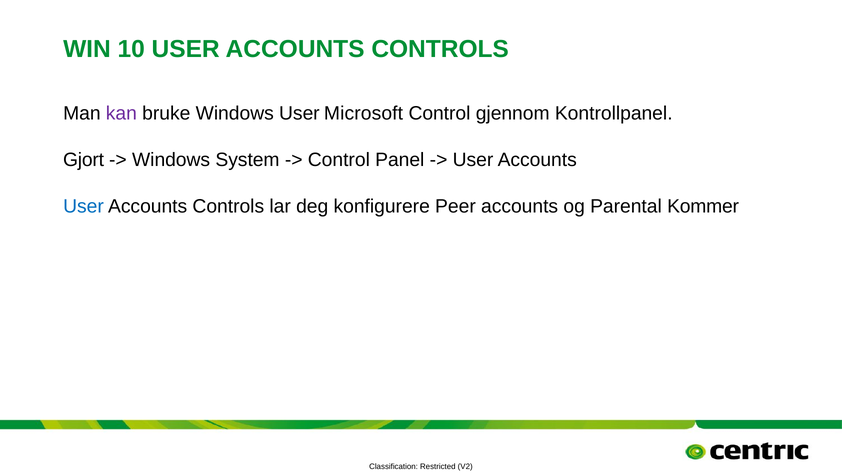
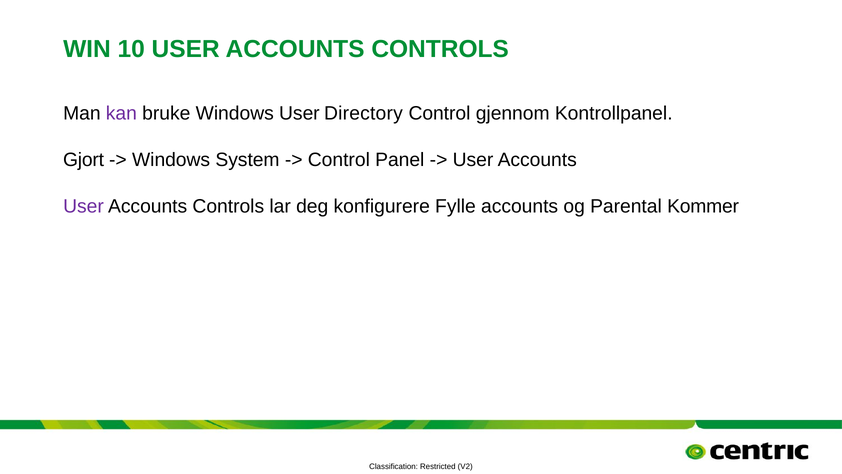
Microsoft: Microsoft -> Directory
User at (83, 206) colour: blue -> purple
Peer: Peer -> Fylle
